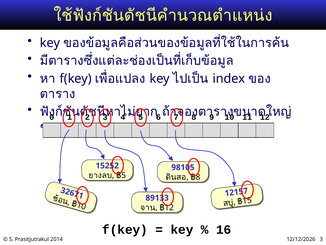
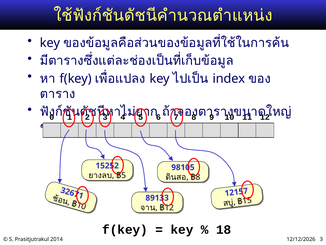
16: 16 -> 18
